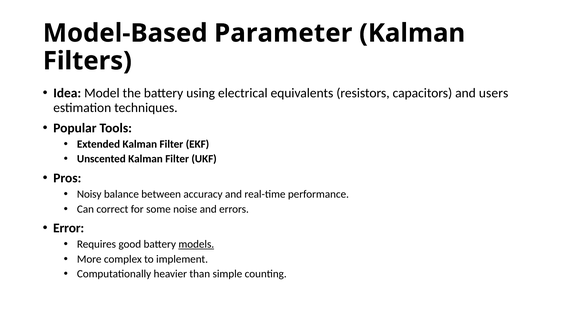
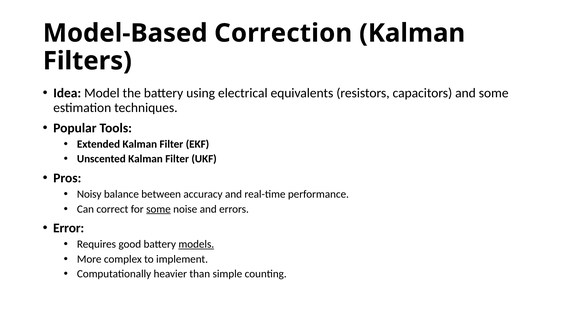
Parameter: Parameter -> Correction
and users: users -> some
some at (158, 209) underline: none -> present
